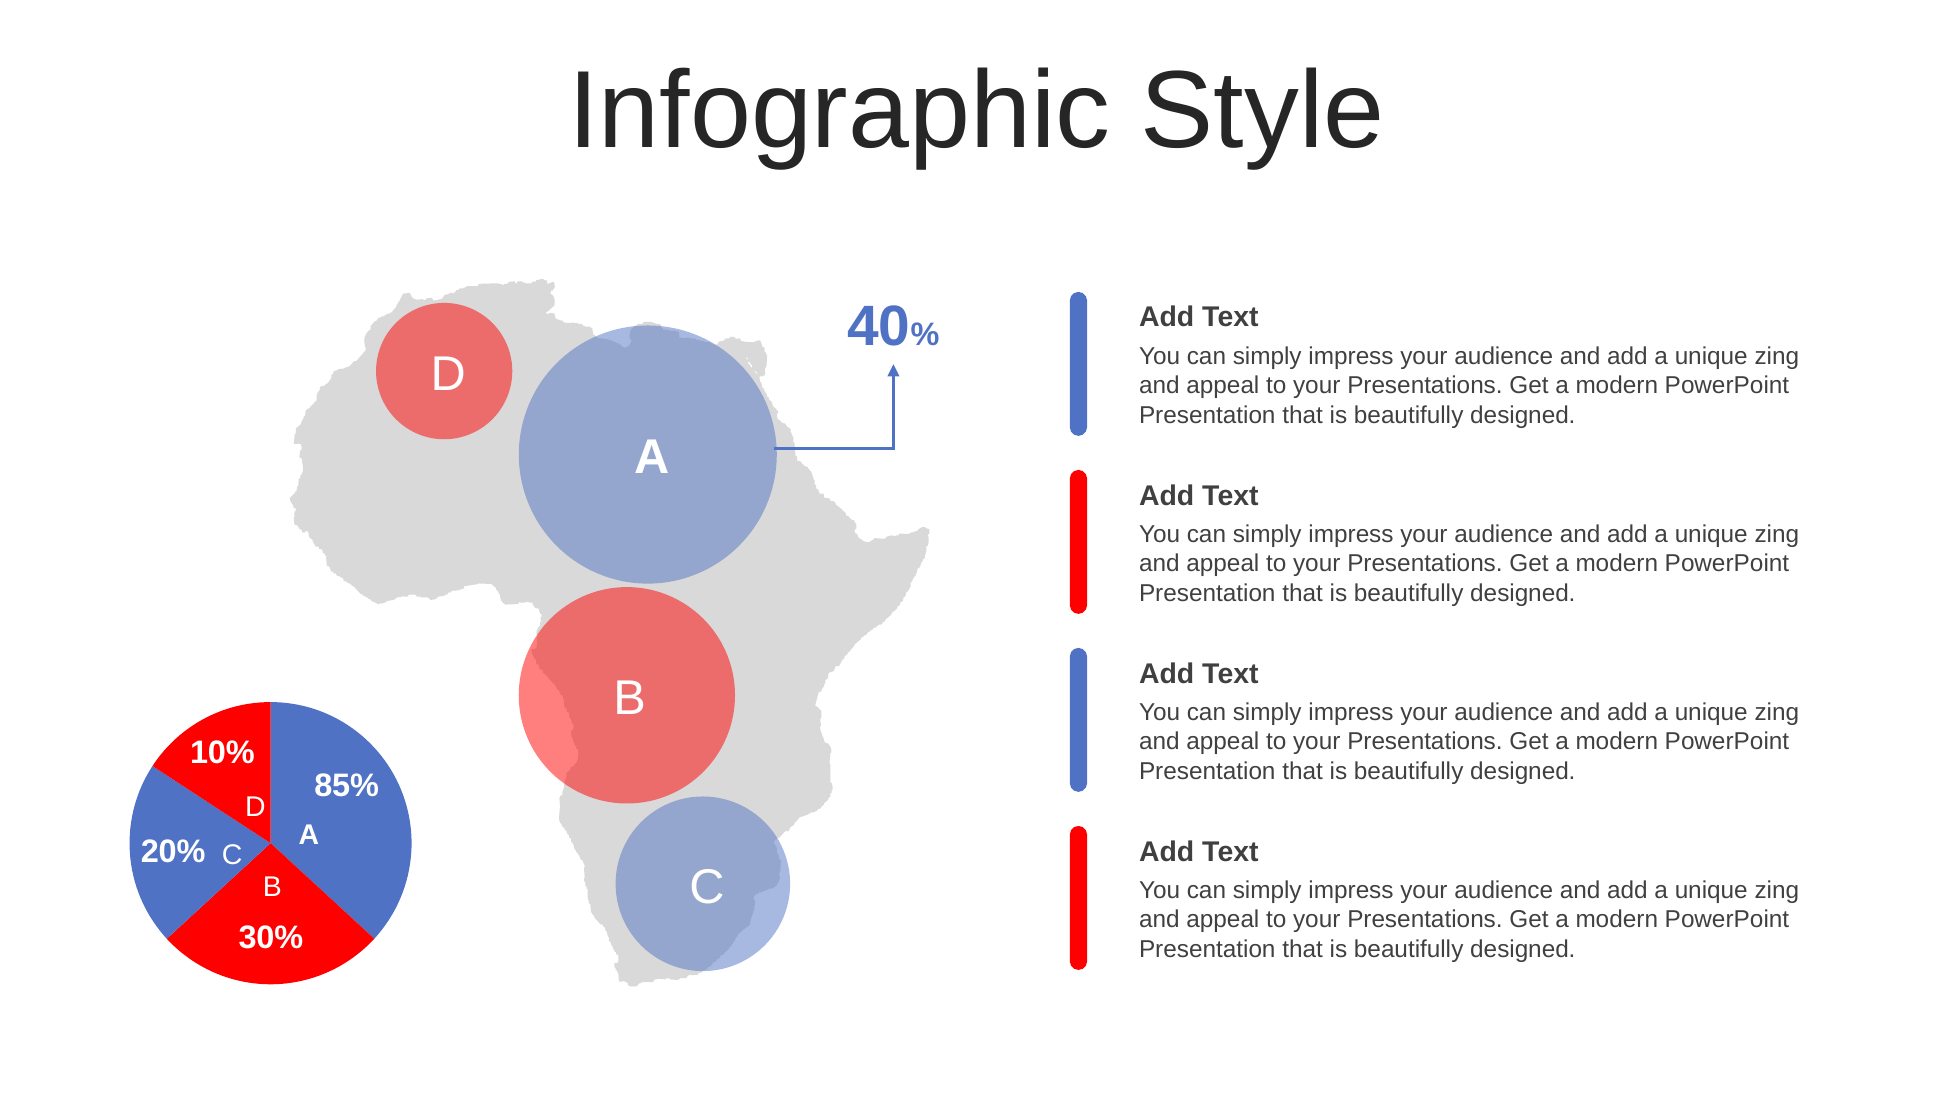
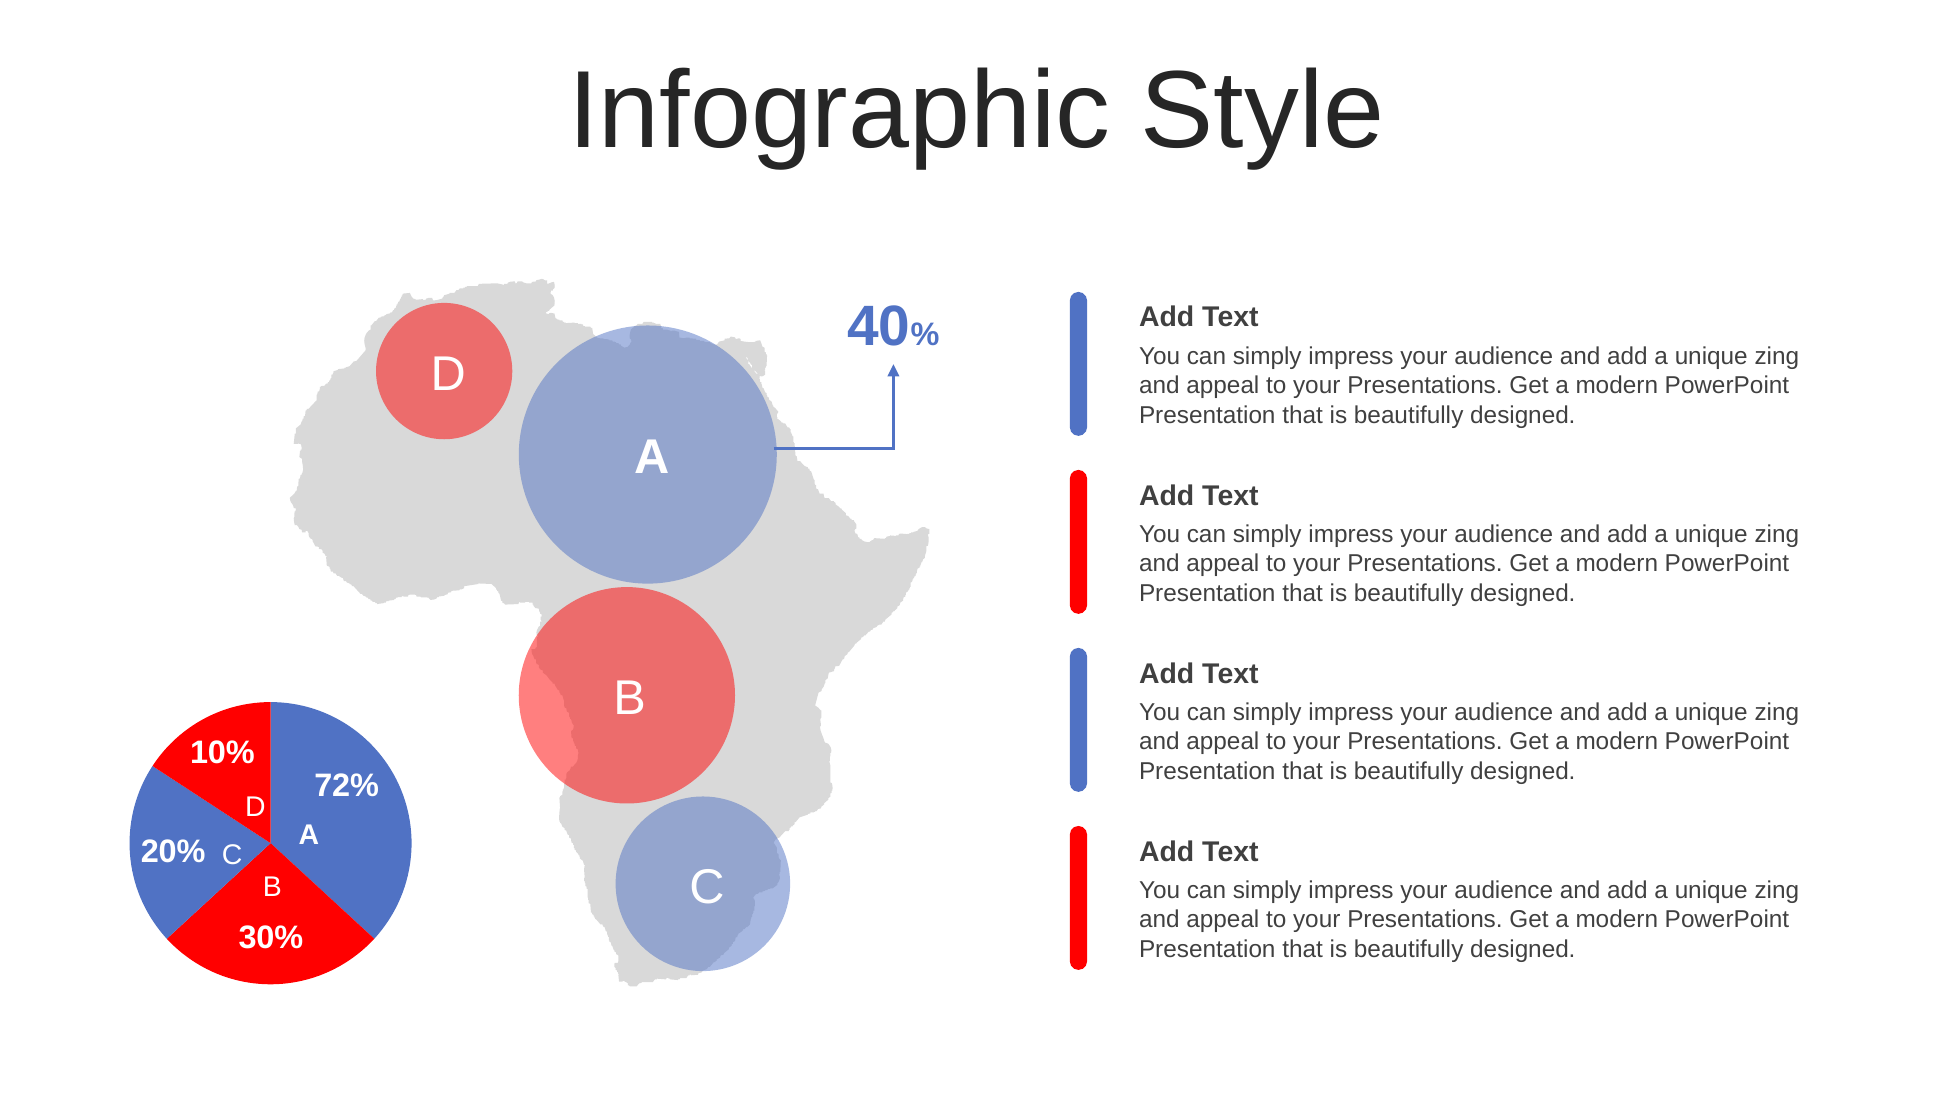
85%: 85% -> 72%
